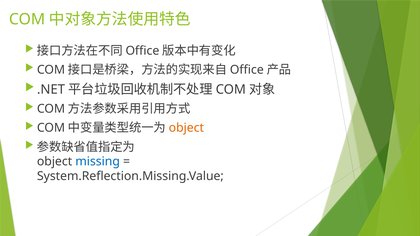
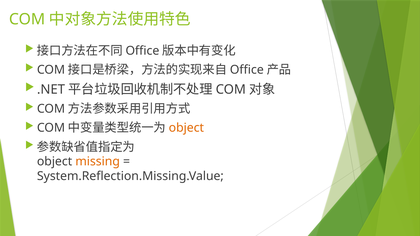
missing colour: blue -> orange
